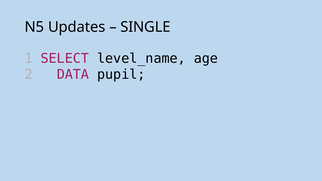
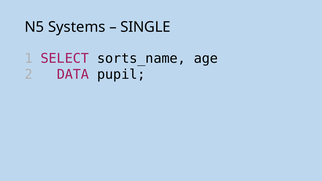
Updates: Updates -> Systems
level_name: level_name -> sorts_name
